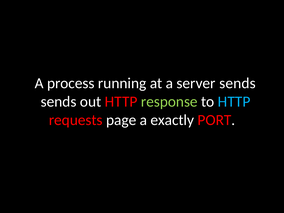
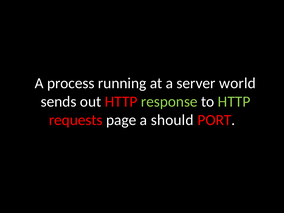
server sends: sends -> world
HTTP at (234, 102) colour: light blue -> light green
exactly: exactly -> should
